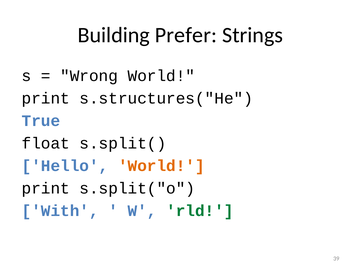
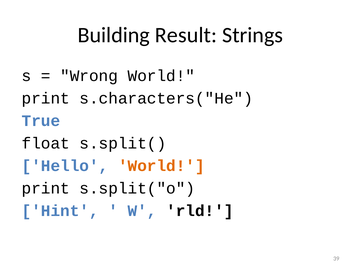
Prefer: Prefer -> Result
s.structures("He: s.structures("He -> s.characters("He
With: With -> Hint
rld colour: green -> black
